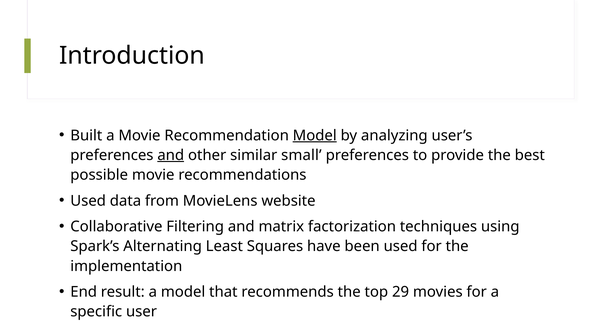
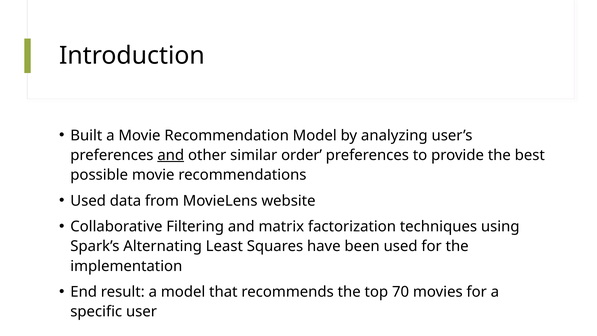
Model at (315, 135) underline: present -> none
small: small -> order
29: 29 -> 70
